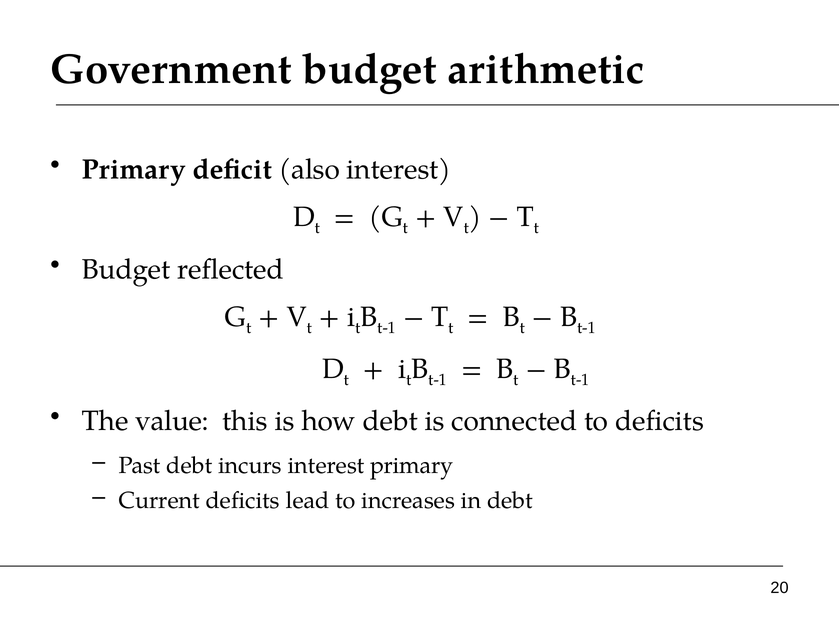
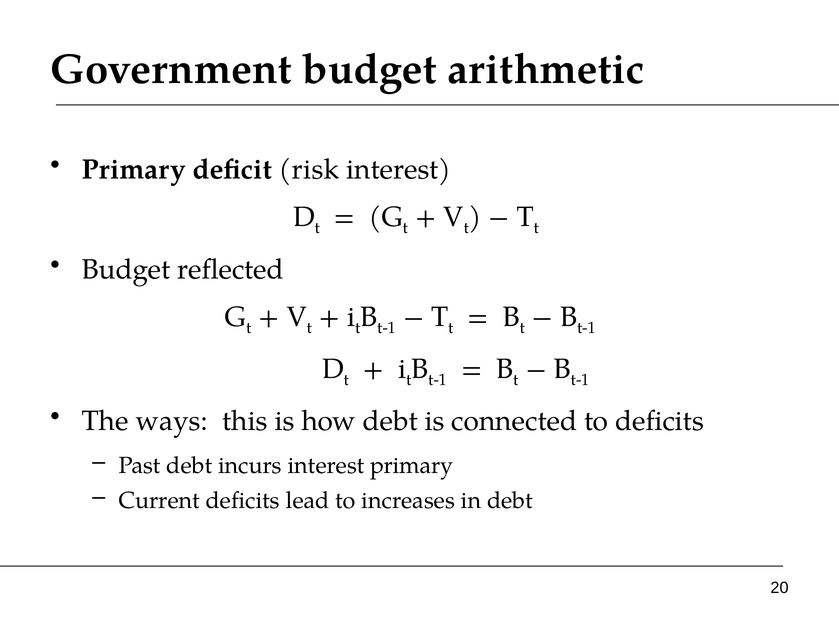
also: also -> risk
value: value -> ways
